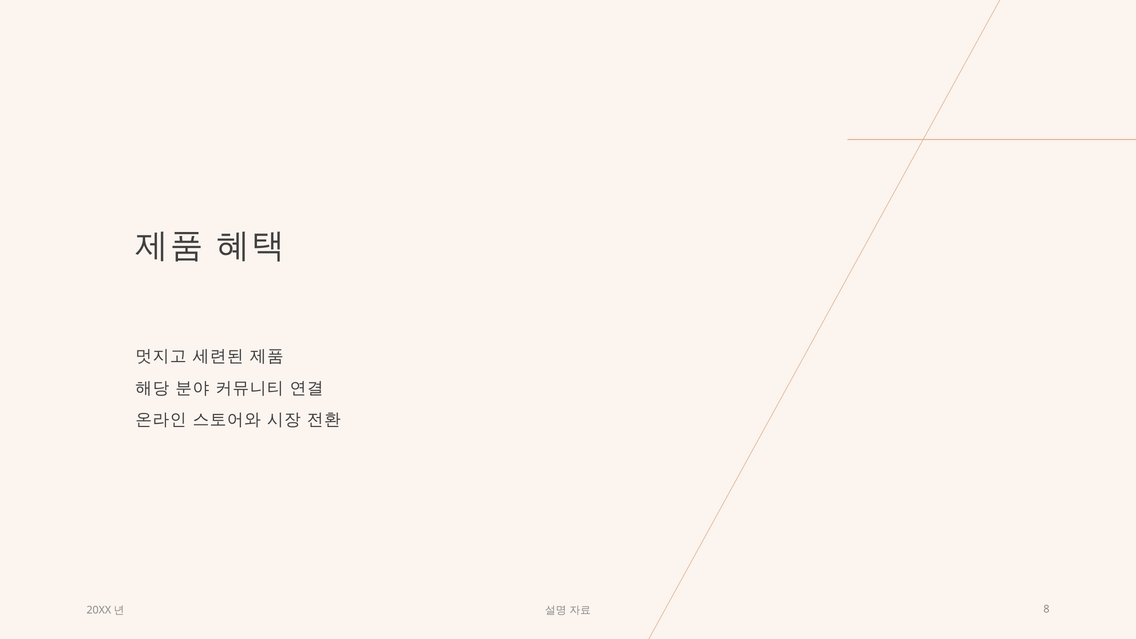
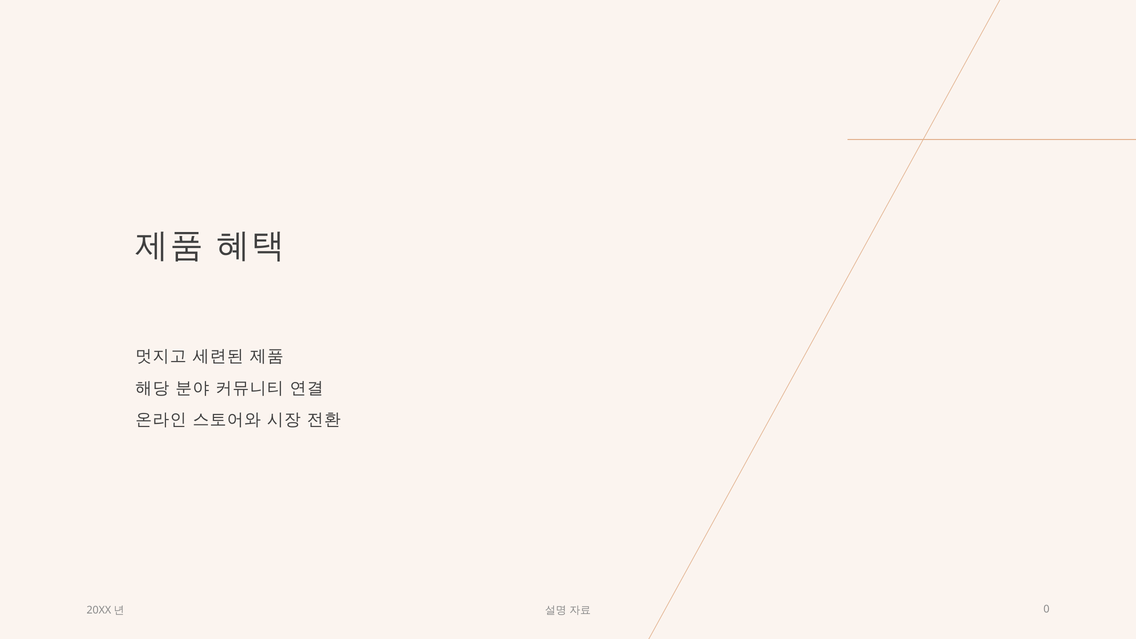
8: 8 -> 0
